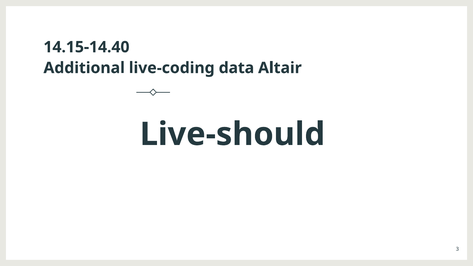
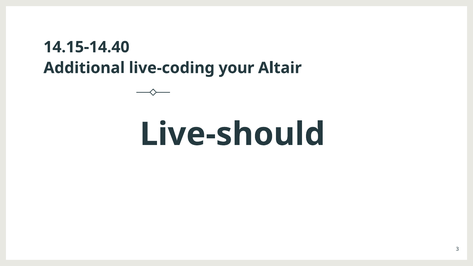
data: data -> your
